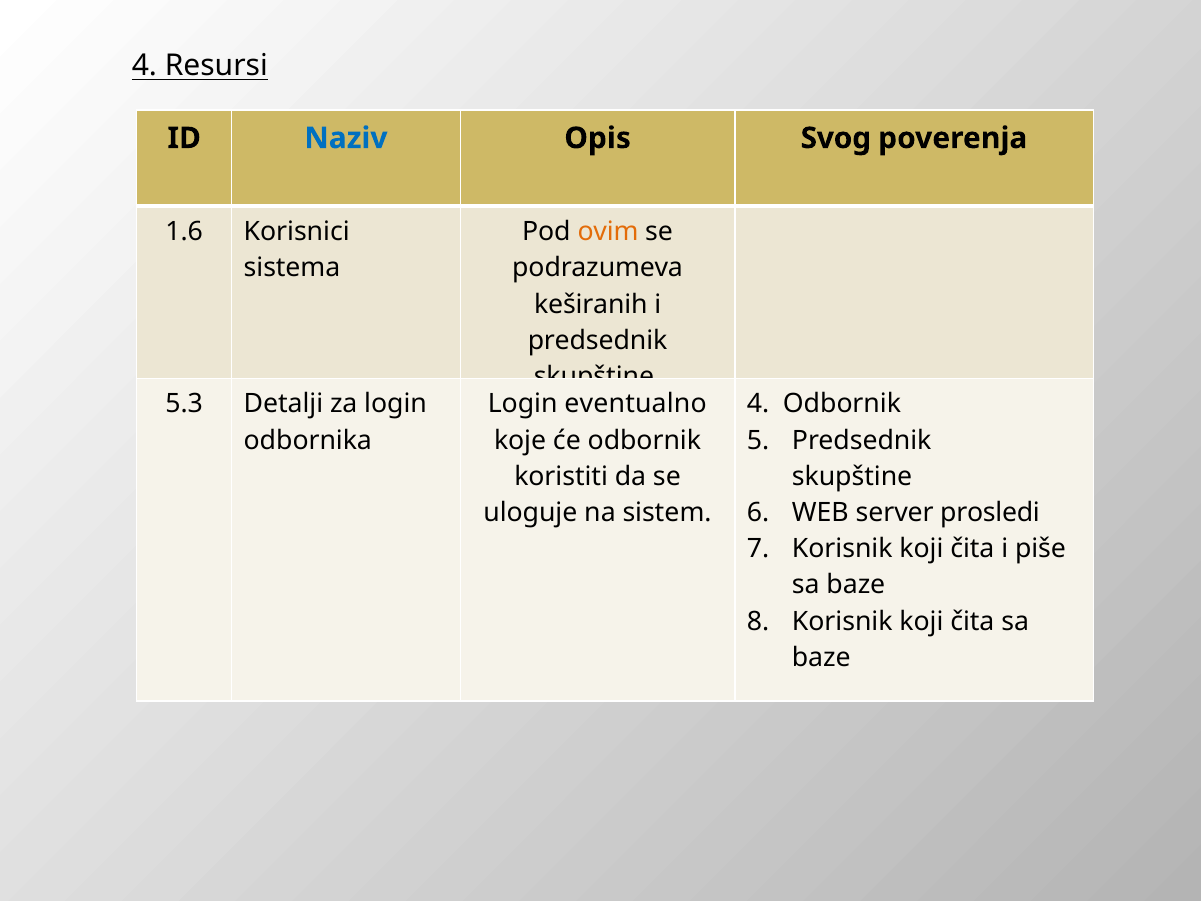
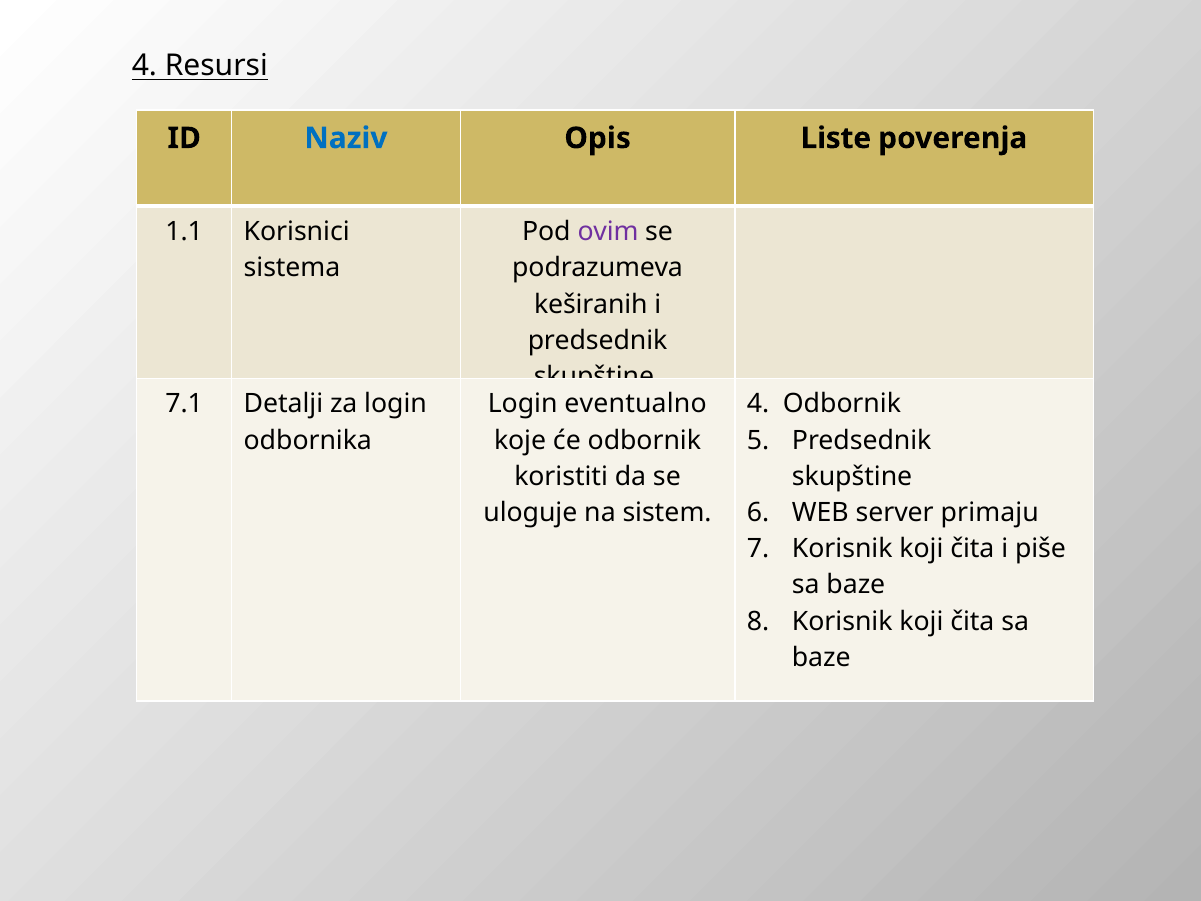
Svog: Svog -> Liste
1.6: 1.6 -> 1.1
ovim colour: orange -> purple
5.3: 5.3 -> 7.1
prosledi: prosledi -> primaju
